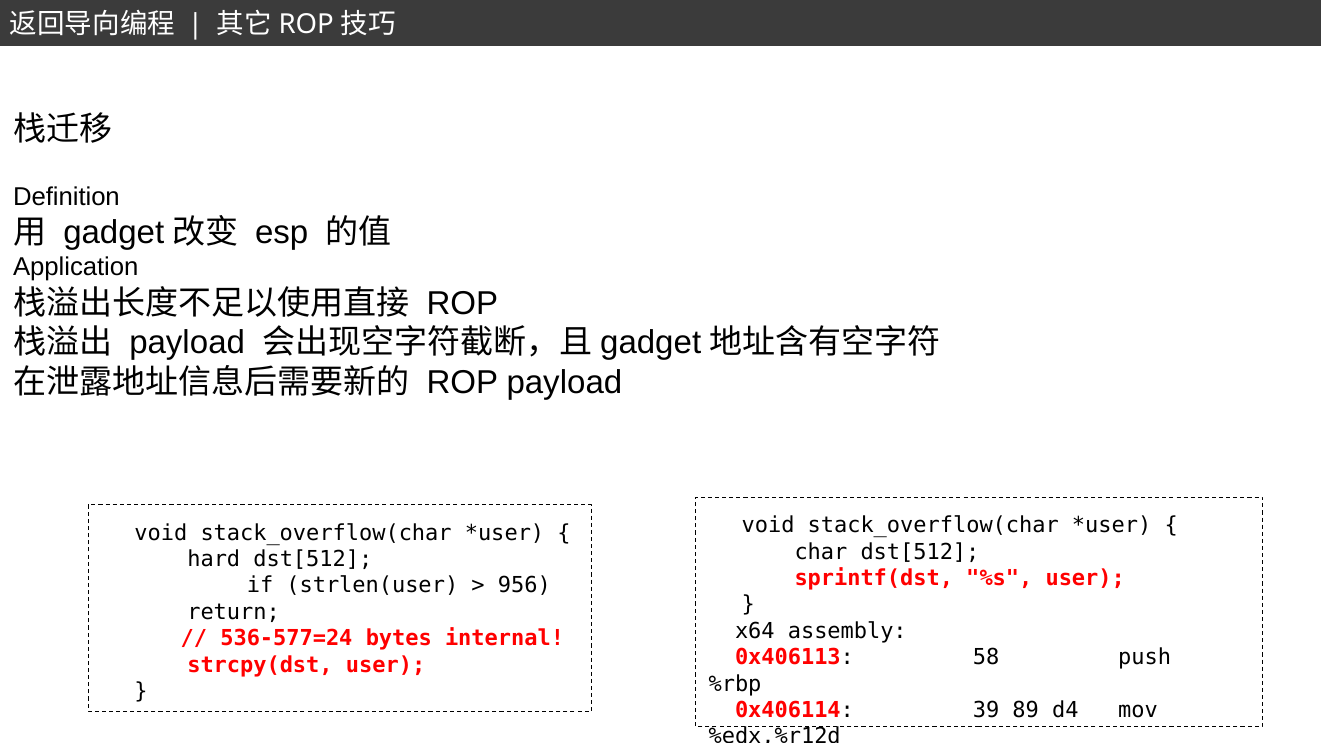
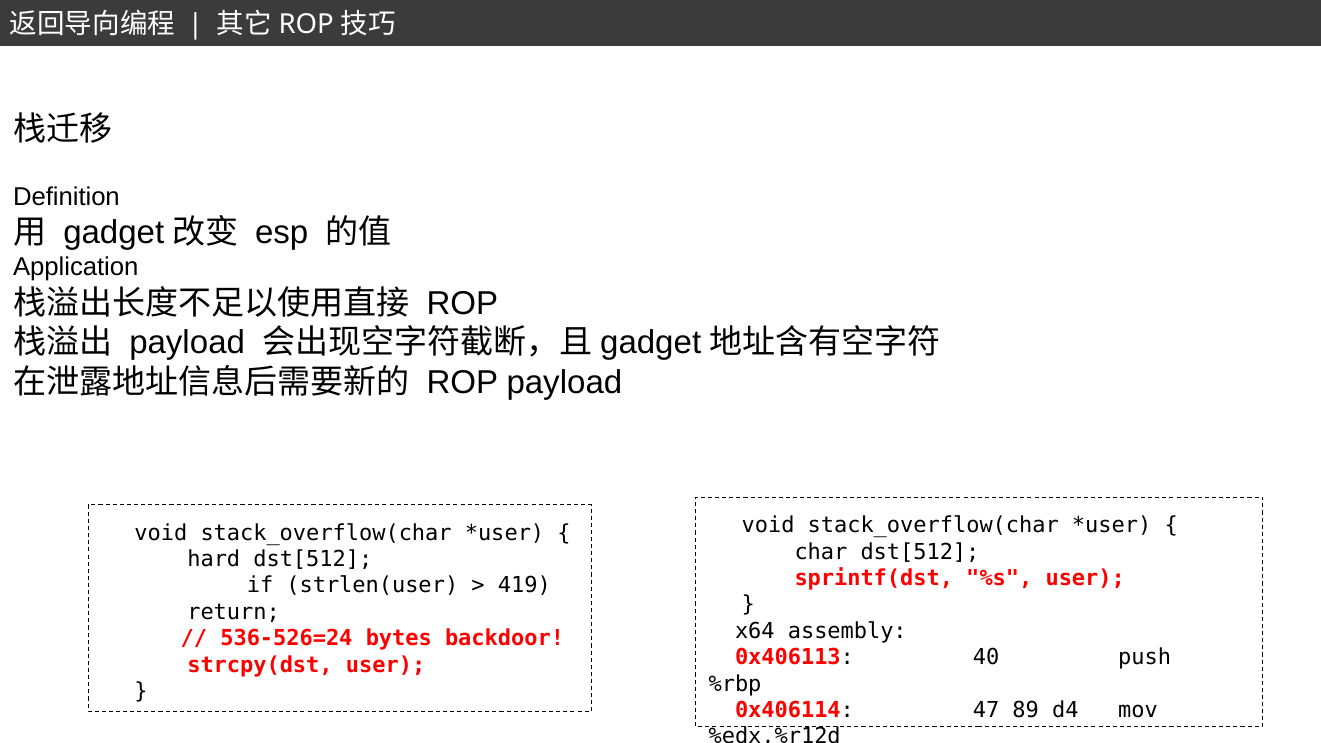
956: 956 -> 419
536-577=24: 536-577=24 -> 536-526=24
internal: internal -> backdoor
58: 58 -> 40
39: 39 -> 47
